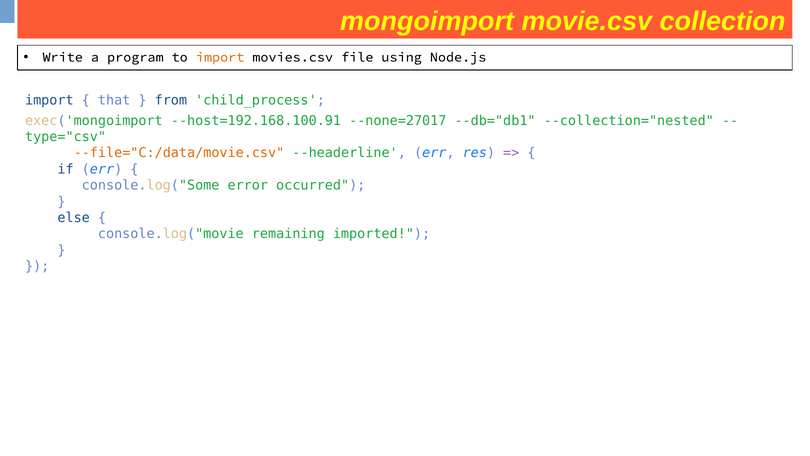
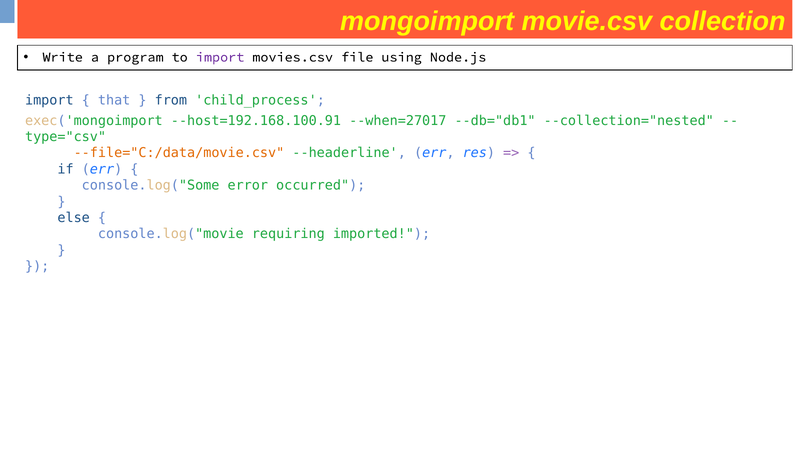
import at (220, 57) colour: orange -> purple
--none=27017: --none=27017 -> --when=27017
remaining: remaining -> requiring
